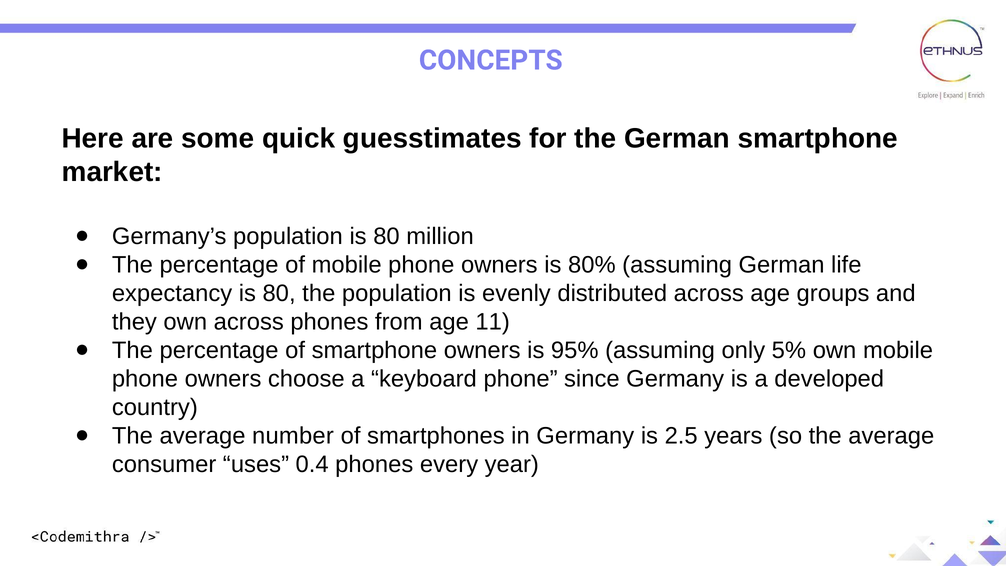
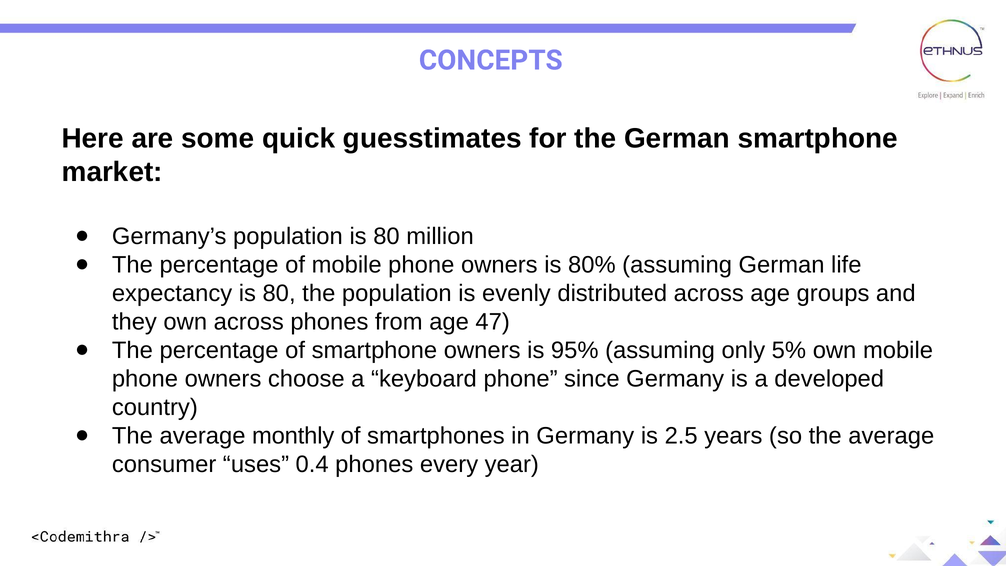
11: 11 -> 47
number: number -> monthly
